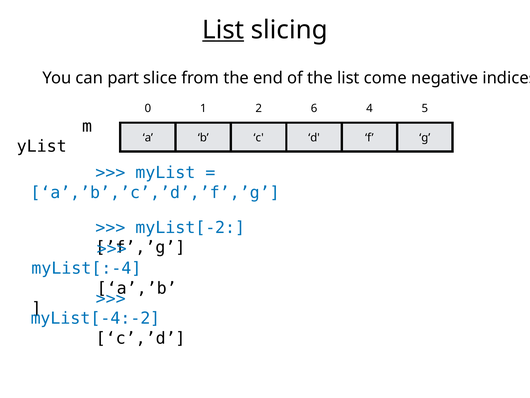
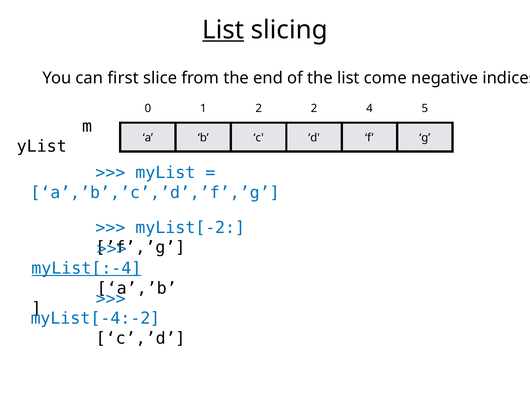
part: part -> first
2 6: 6 -> 2
myList[:-4 underline: none -> present
